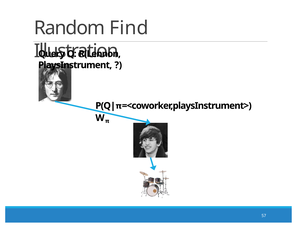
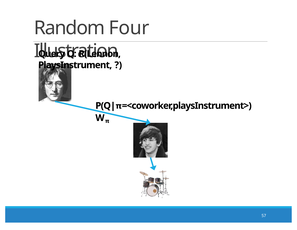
Find: Find -> Four
